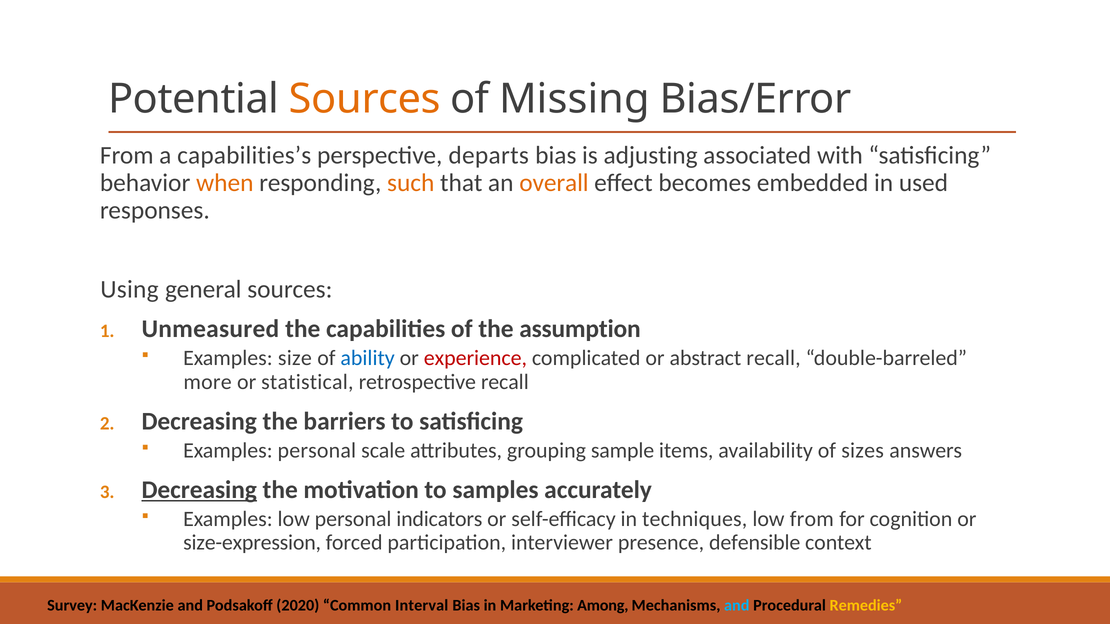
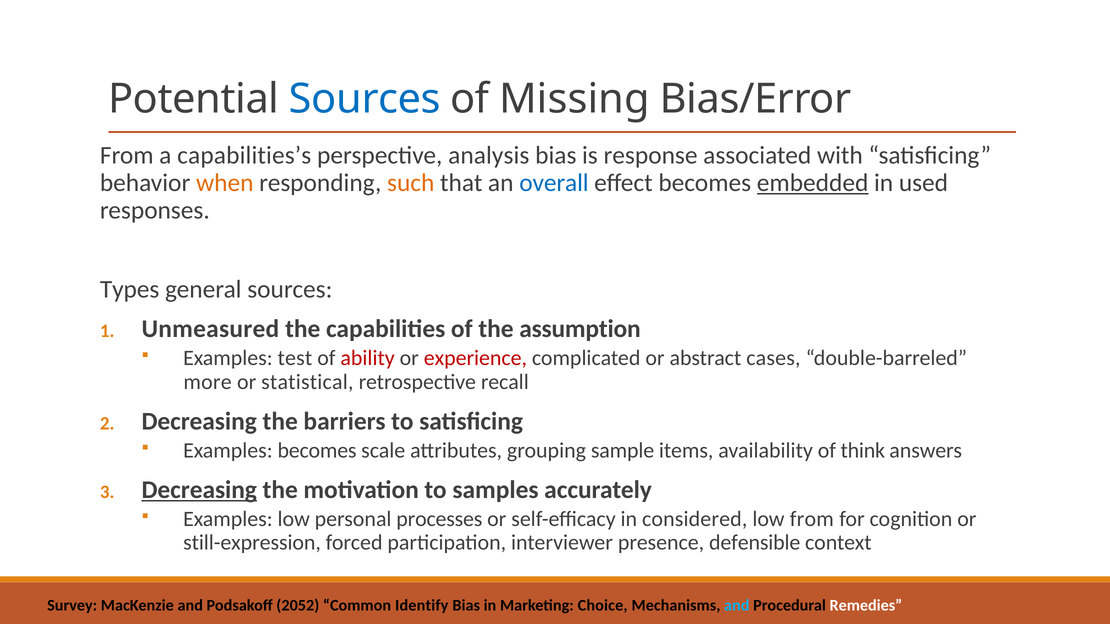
Sources at (365, 99) colour: orange -> blue
departs: departs -> analysis
adjusting: adjusting -> response
overall colour: orange -> blue
embedded underline: none -> present
Using: Using -> Types
size: size -> test
ability colour: blue -> red
abstract recall: recall -> cases
Examples personal: personal -> becomes
sizes: sizes -> think
indicators: indicators -> processes
techniques: techniques -> considered
size-expression: size-expression -> still-expression
2020: 2020 -> 2052
Interval: Interval -> Identify
Among: Among -> Choice
Remedies colour: yellow -> white
